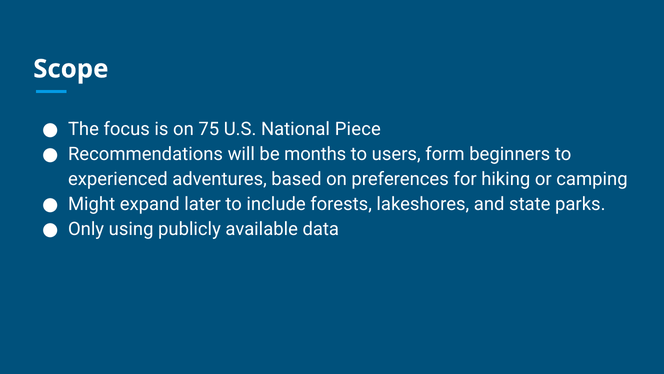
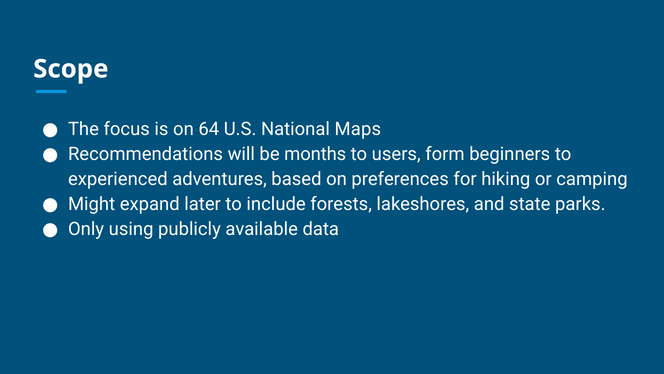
75: 75 -> 64
Piece: Piece -> Maps
